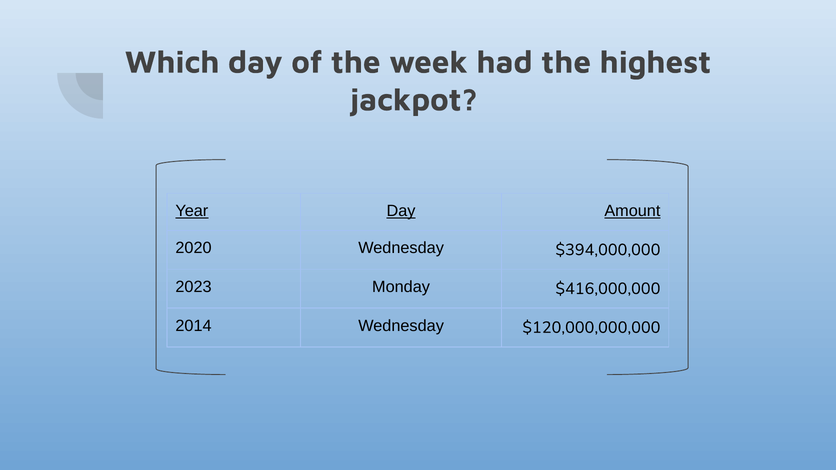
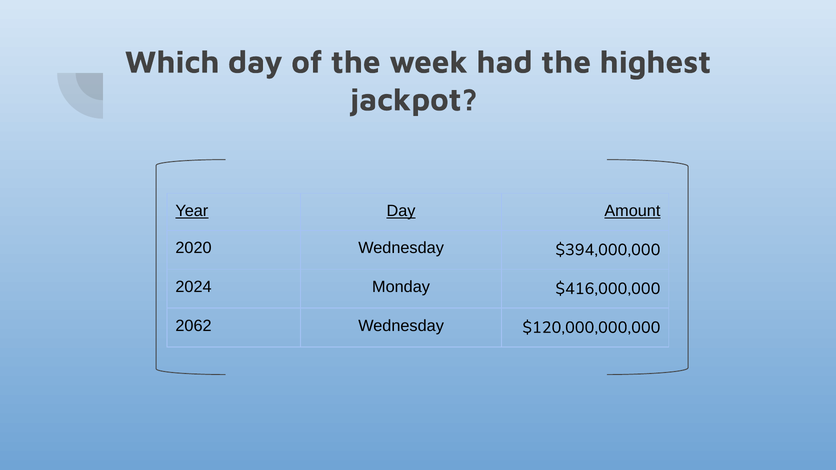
2023: 2023 -> 2024
2014: 2014 -> 2062
